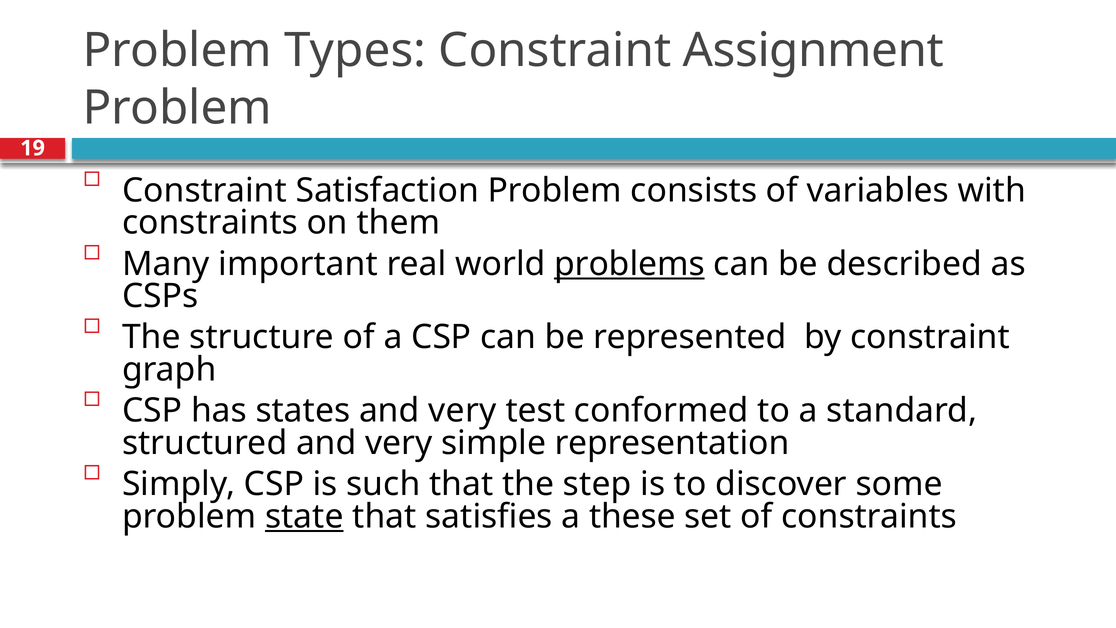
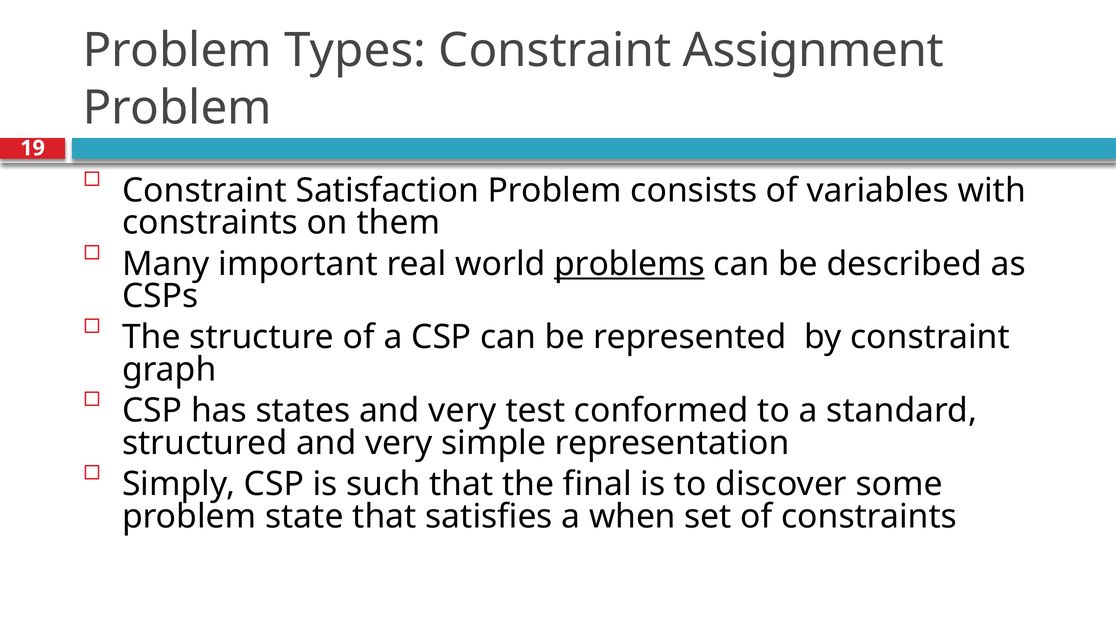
step: step -> final
state underline: present -> none
these: these -> when
